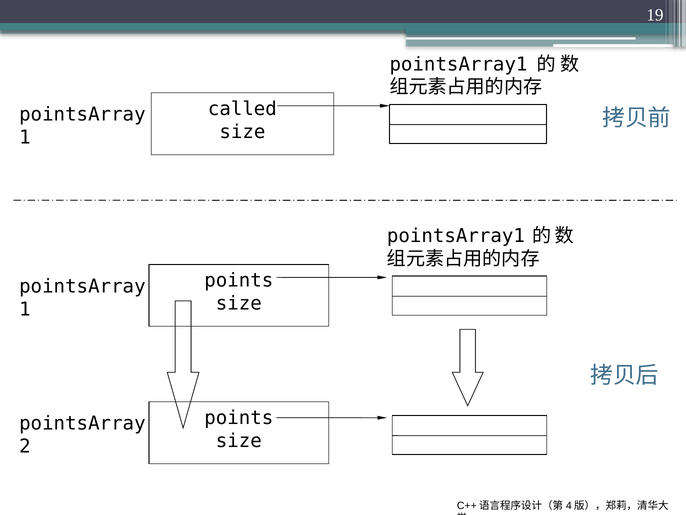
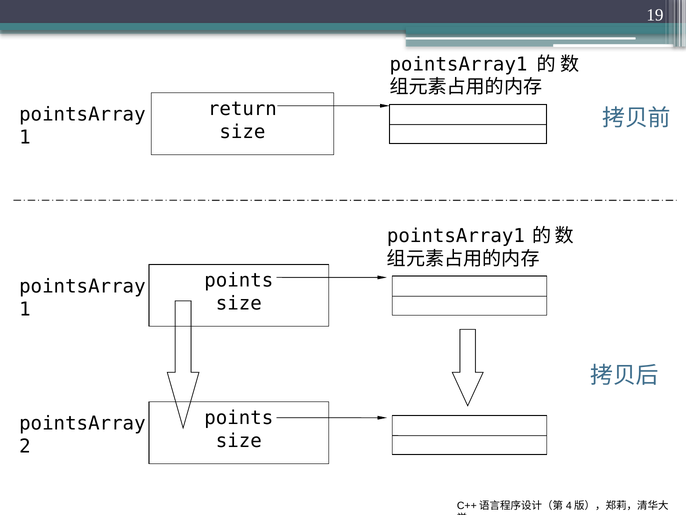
called: called -> return
